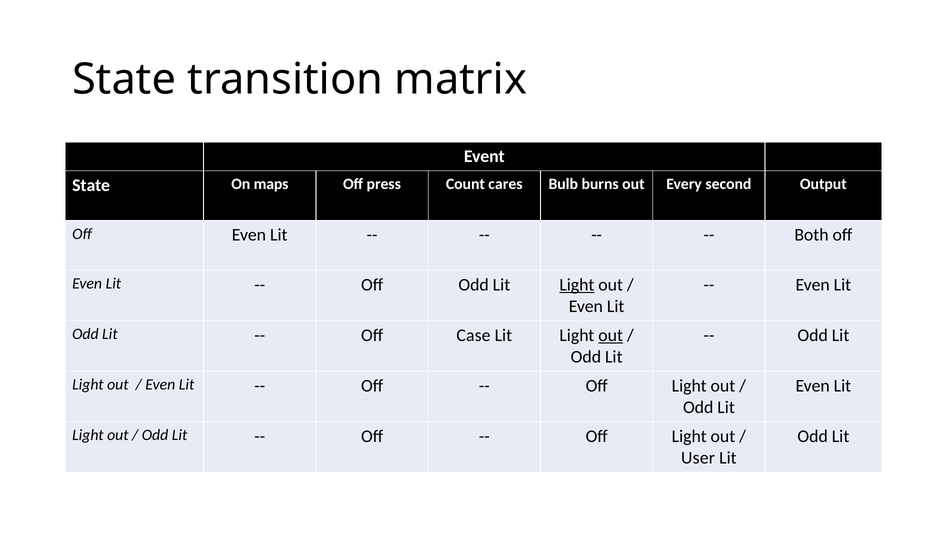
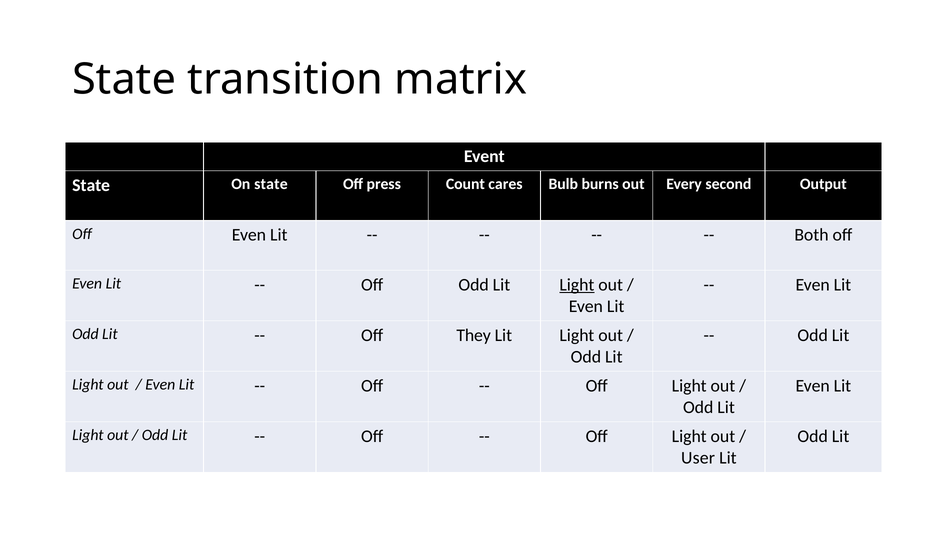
On maps: maps -> state
Case: Case -> They
out at (611, 335) underline: present -> none
